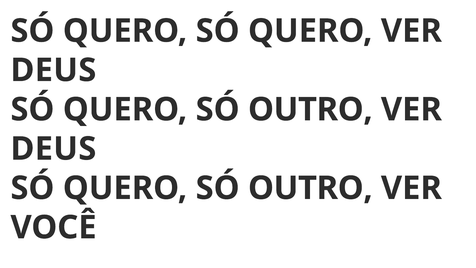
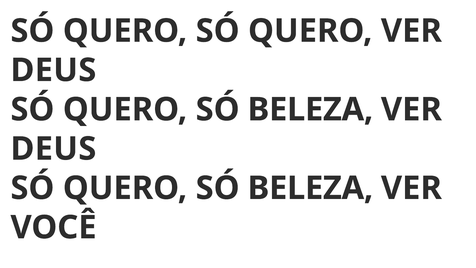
OUTRO at (310, 109): OUTRO -> BELEZA
OUTRO at (310, 188): OUTRO -> BELEZA
